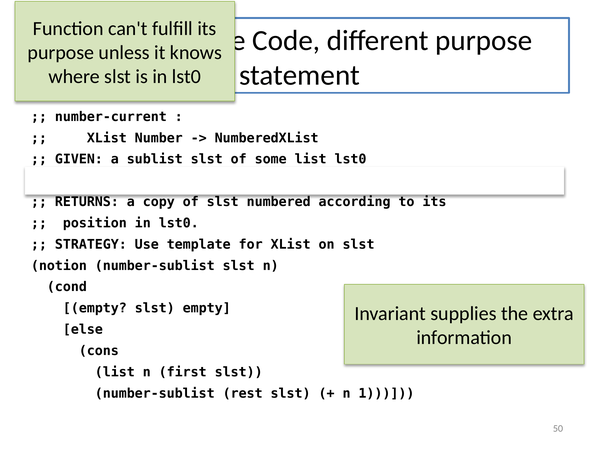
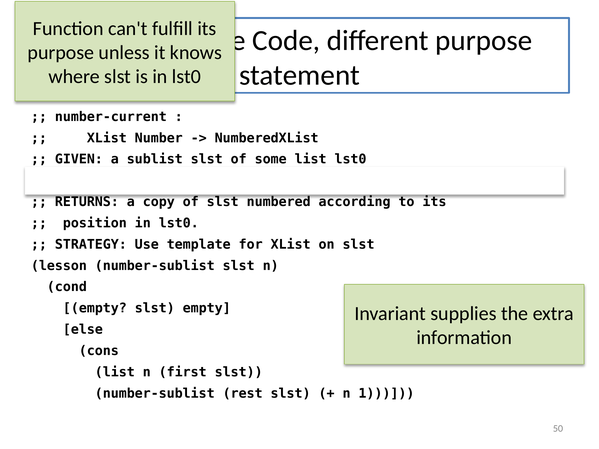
notion: notion -> lesson
